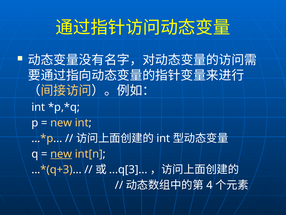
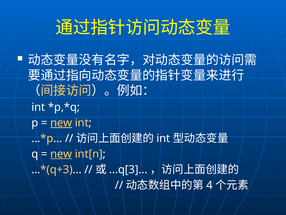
new at (61, 122) underline: none -> present
